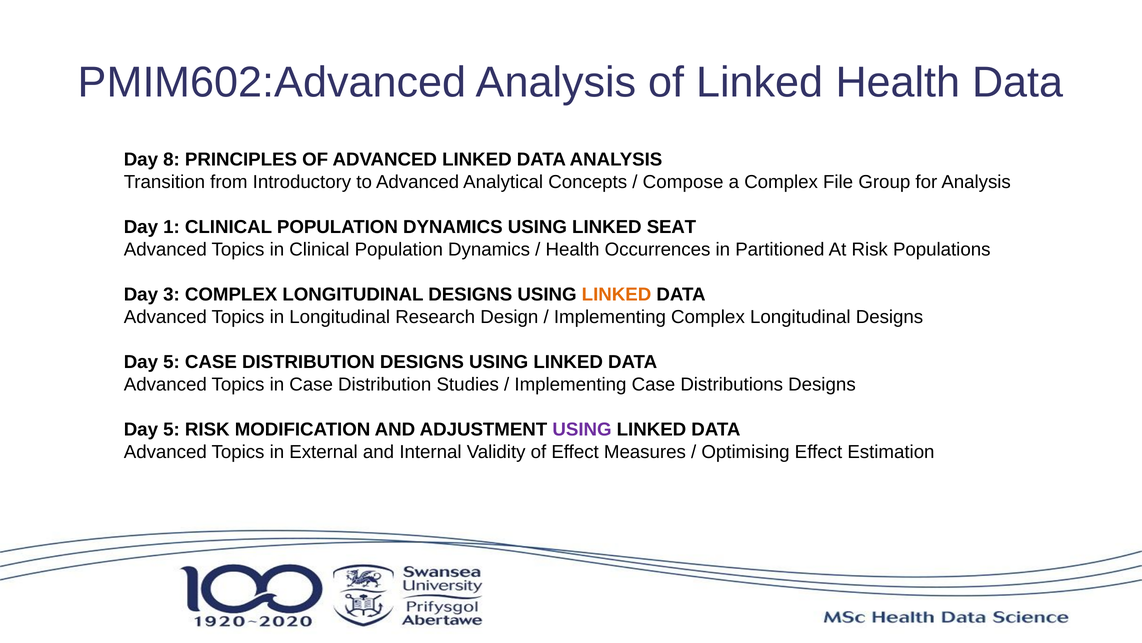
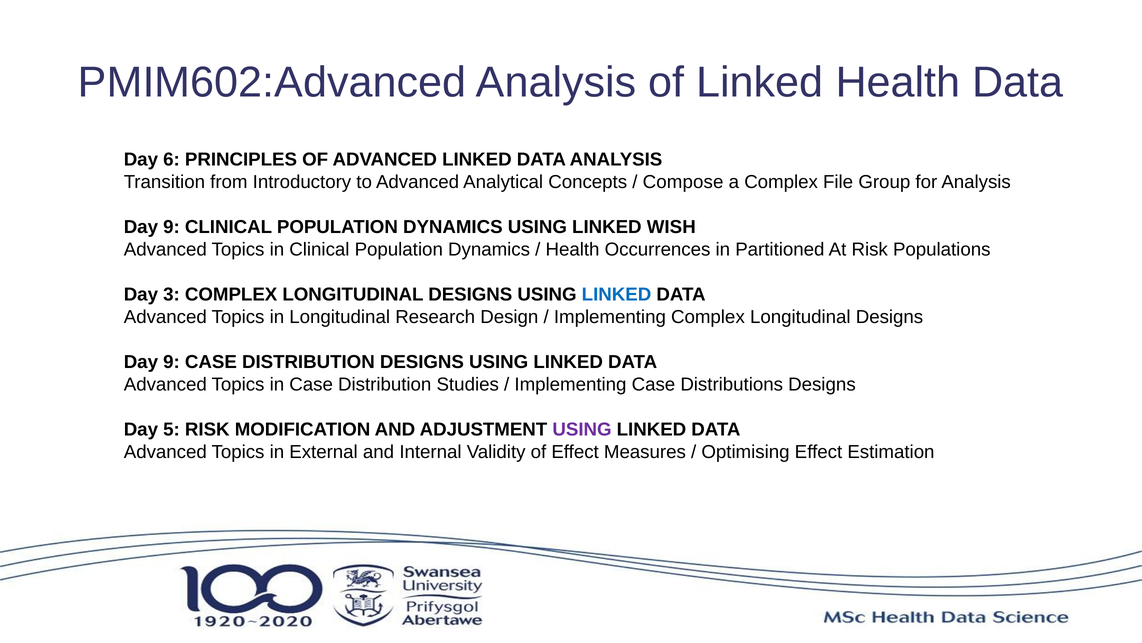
8: 8 -> 6
1 at (172, 227): 1 -> 9
SEAT: SEAT -> WISH
LINKED at (617, 294) colour: orange -> blue
5 at (172, 362): 5 -> 9
